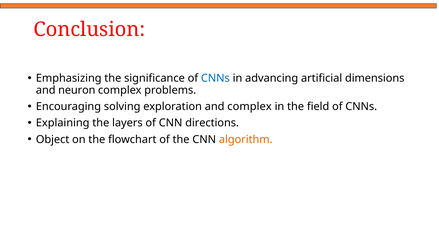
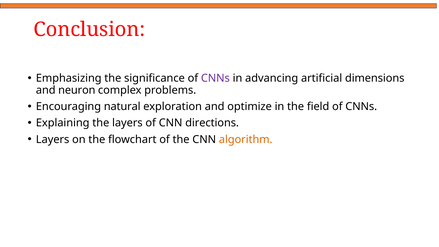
CNNs at (215, 78) colour: blue -> purple
solving: solving -> natural
and complex: complex -> optimize
Object at (53, 139): Object -> Layers
